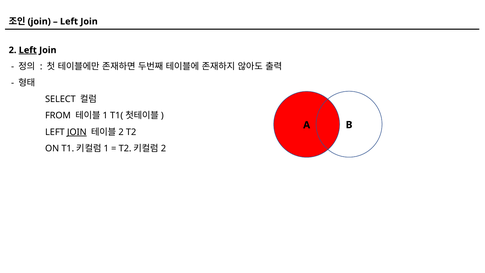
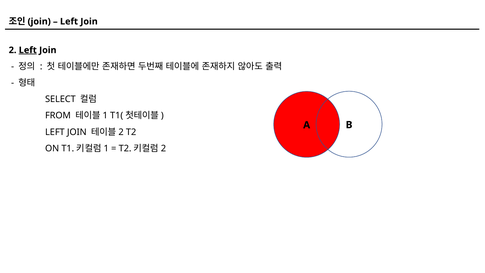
JOIN at (77, 132) underline: present -> none
